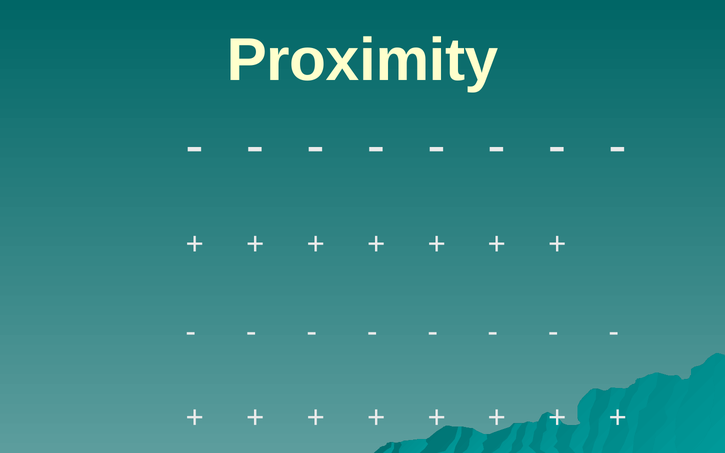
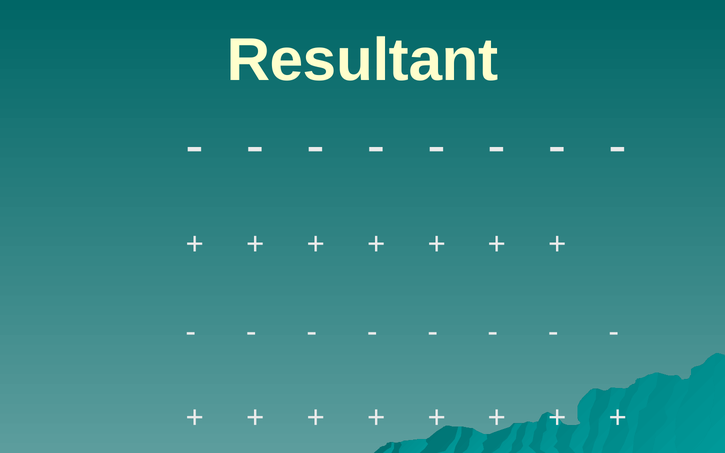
Proximity: Proximity -> Resultant
